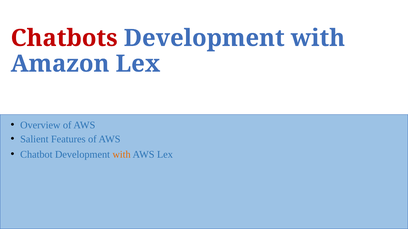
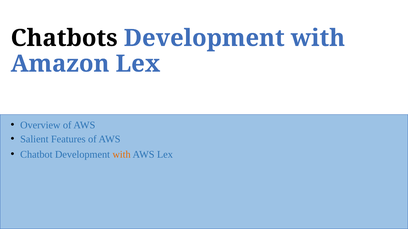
Chatbots colour: red -> black
